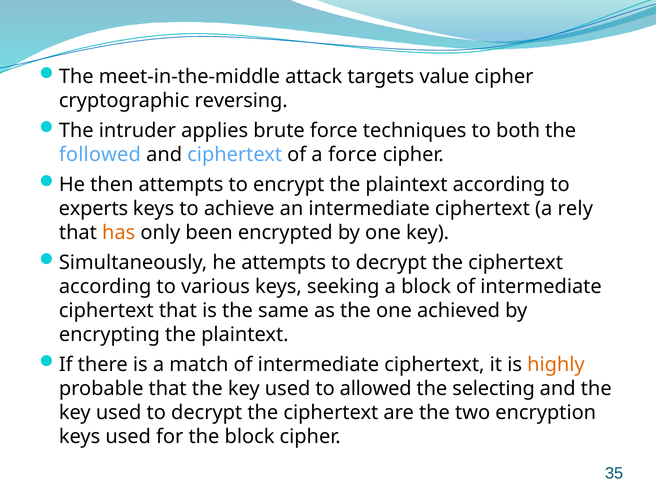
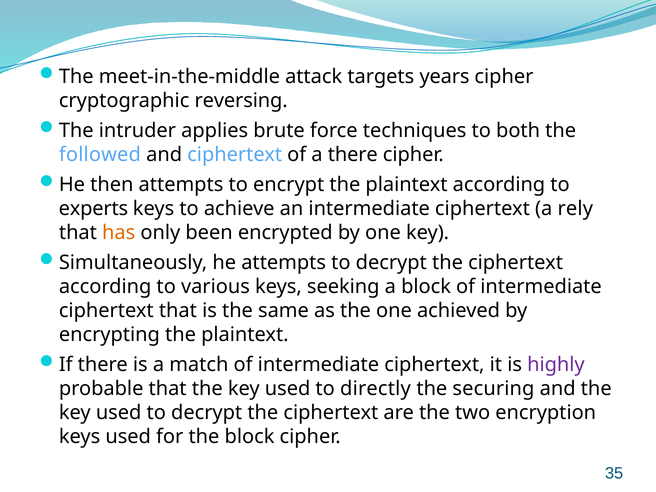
value: value -> years
a force: force -> there
highly colour: orange -> purple
allowed: allowed -> directly
selecting: selecting -> securing
